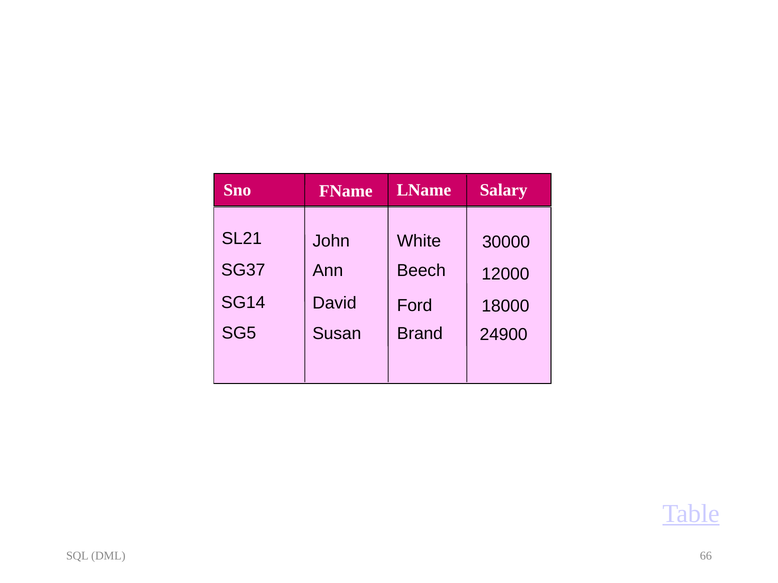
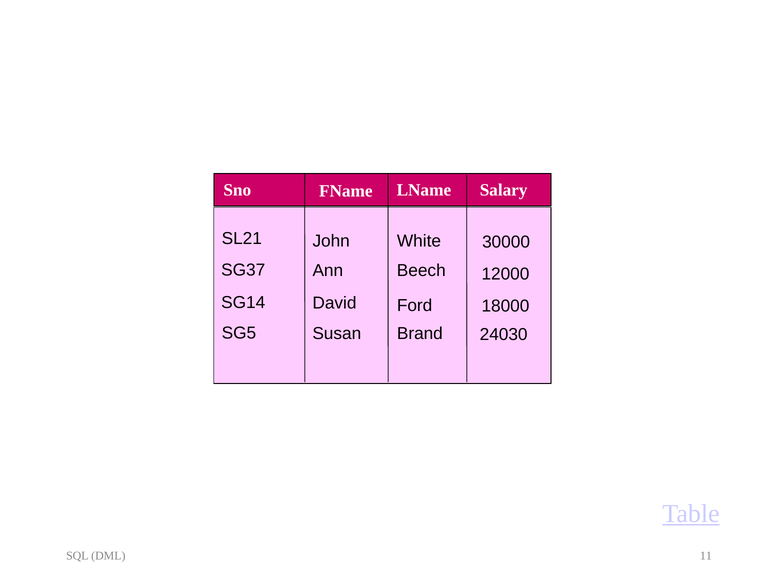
24900: 24900 -> 24030
66: 66 -> 11
